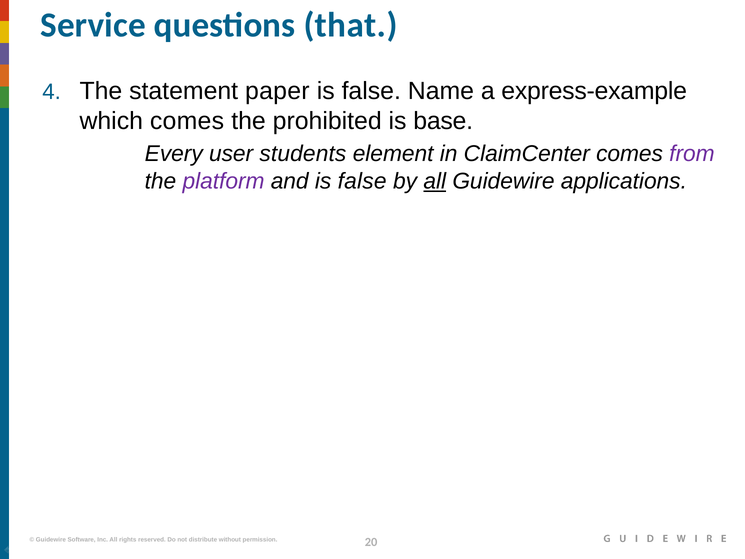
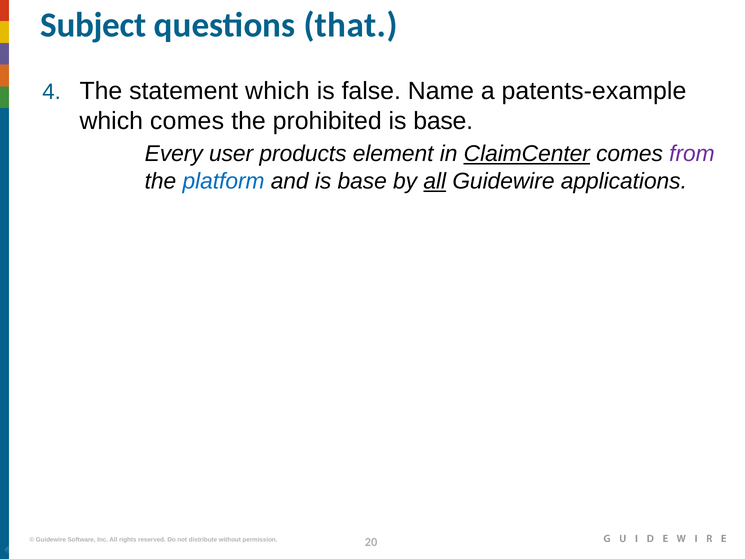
Service: Service -> Subject
statement paper: paper -> which
express-example: express-example -> patents-example
students: students -> products
ClaimCenter underline: none -> present
platform colour: purple -> blue
and is false: false -> base
